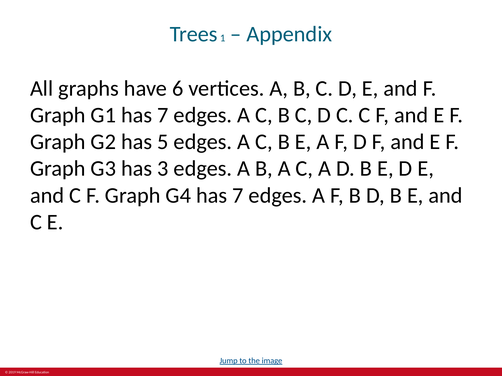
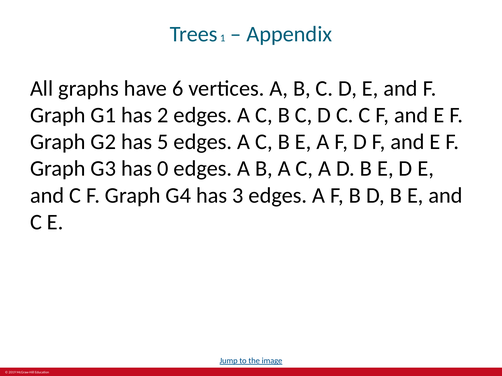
G1 has 7: 7 -> 2
3: 3 -> 0
G4 has 7: 7 -> 3
